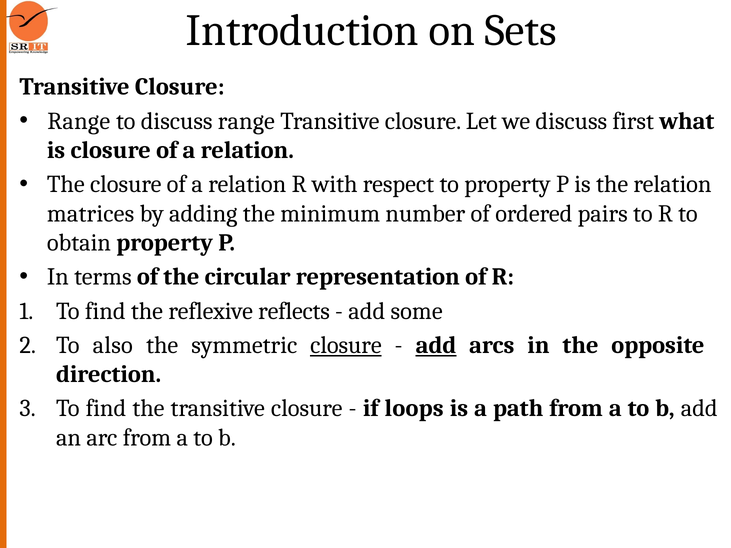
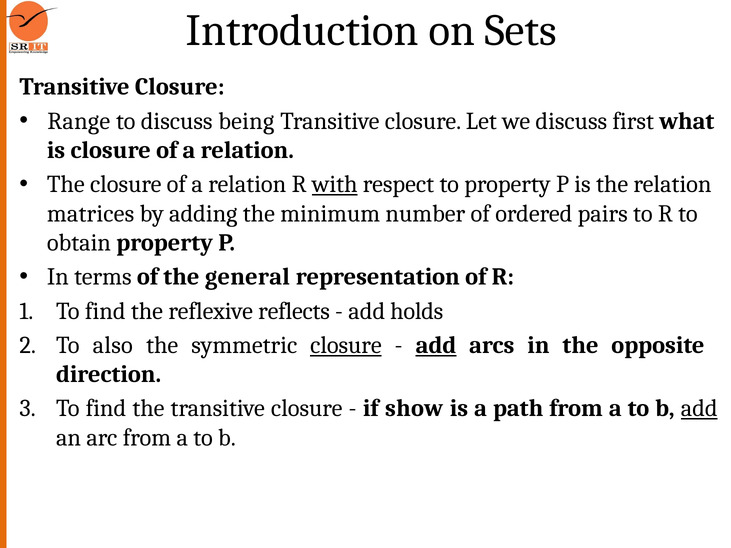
discuss range: range -> being
with underline: none -> present
circular: circular -> general
some: some -> holds
loops: loops -> show
add at (699, 409) underline: none -> present
